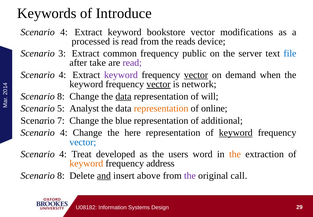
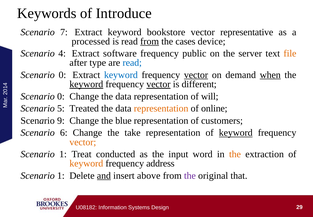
4 at (64, 32): 4 -> 7
modifications: modifications -> representative
from at (150, 41) underline: none -> present
reads: reads -> cases
Scenario 3: 3 -> 4
common: common -> software
file colour: blue -> orange
take: take -> type
read at (132, 63) colour: purple -> blue
4 at (62, 75): 4 -> 0
keyword at (121, 75) colour: purple -> blue
when underline: none -> present
keyword at (86, 84) underline: none -> present
network: network -> different
8 at (61, 96): 8 -> 0
data at (123, 96) underline: present -> none
Analyst: Analyst -> Treated
7: 7 -> 9
additional: additional -> customers
4 at (64, 133): 4 -> 6
here: here -> take
vector at (83, 142) colour: blue -> orange
4 at (63, 154): 4 -> 1
developed: developed -> conducted
users: users -> input
8 at (61, 175): 8 -> 1
call: call -> that
